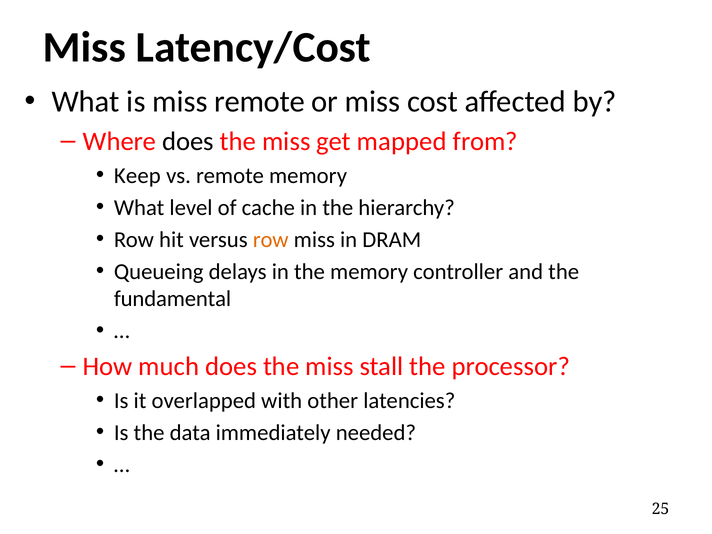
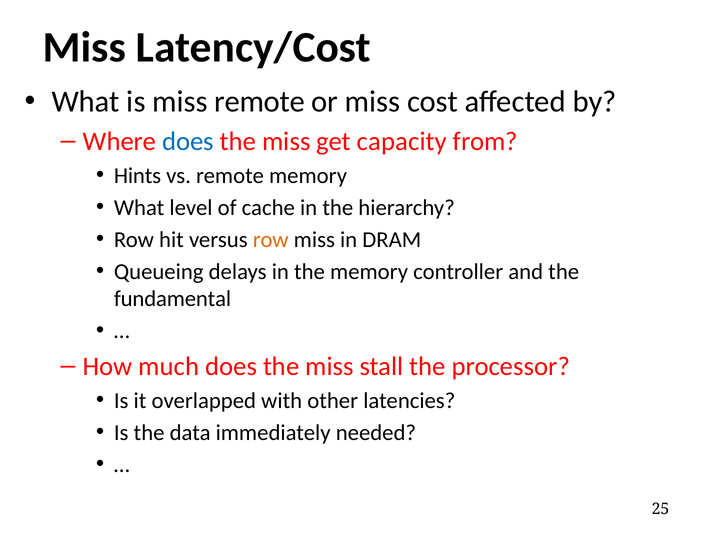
does at (188, 141) colour: black -> blue
mapped: mapped -> capacity
Keep: Keep -> Hints
